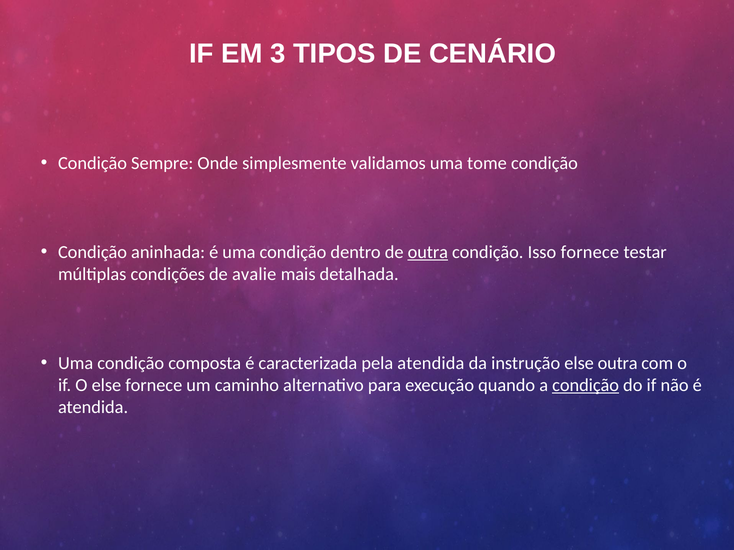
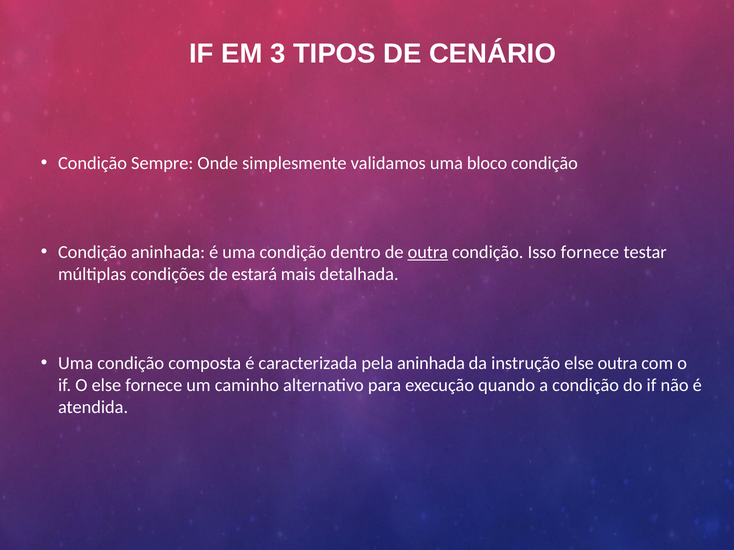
tome: tome -> bloco
avalie: avalie -> estará
pela atendida: atendida -> aninhada
condição at (586, 385) underline: present -> none
